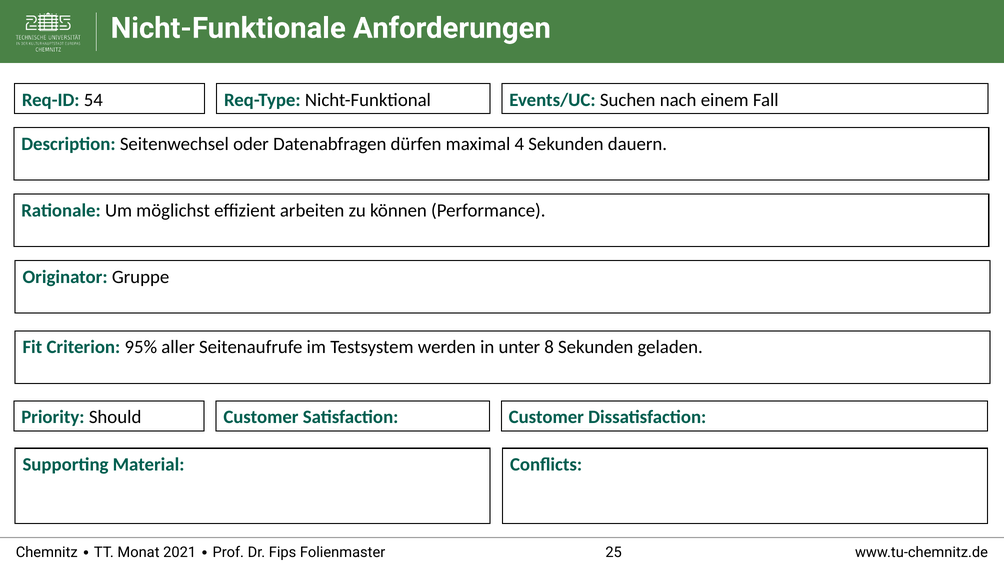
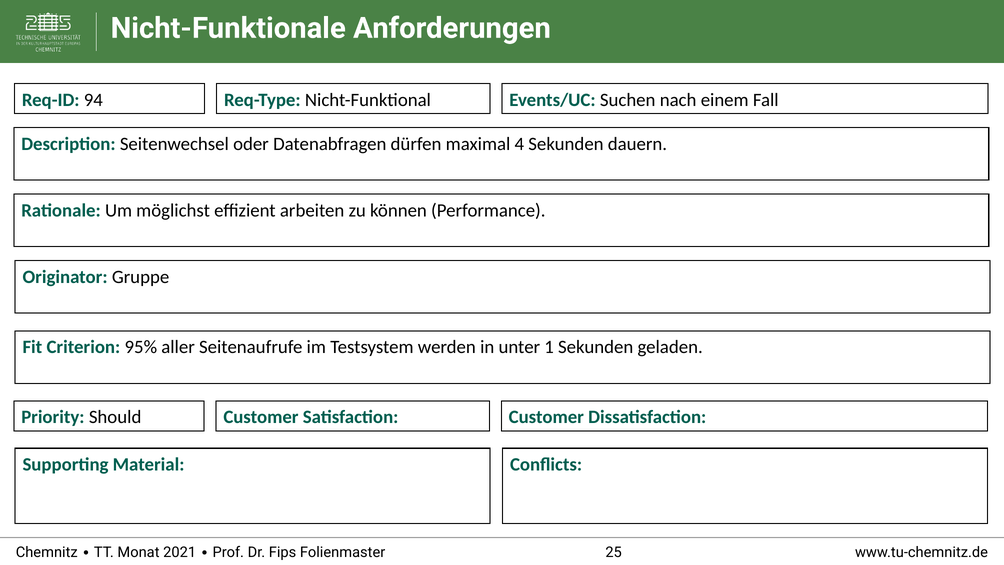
54: 54 -> 94
8: 8 -> 1
